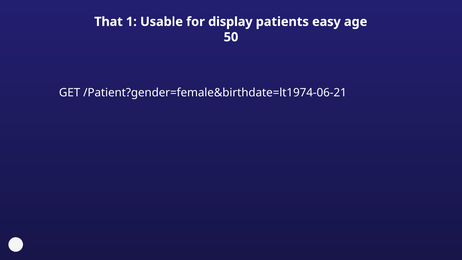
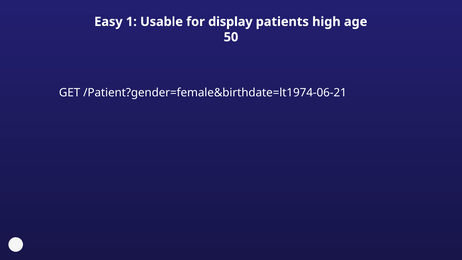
That: That -> Easy
easy: easy -> high
